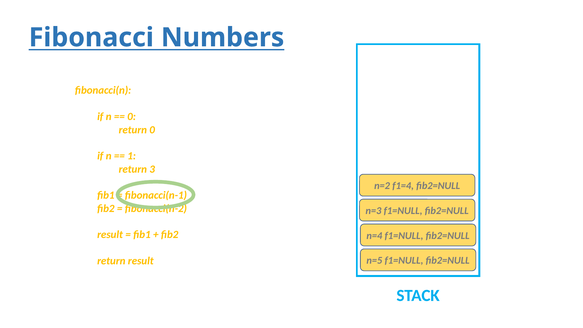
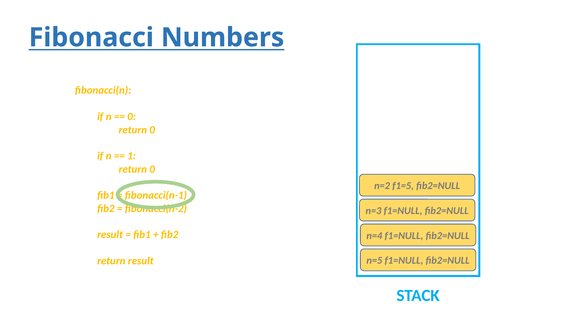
3 at (152, 169): 3 -> 0
f1=4: f1=4 -> f1=5
